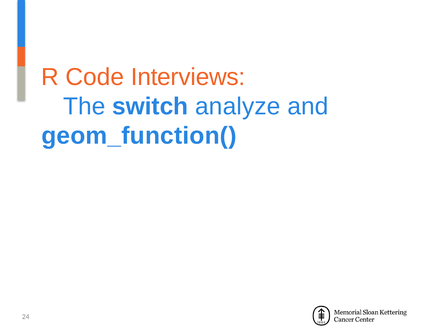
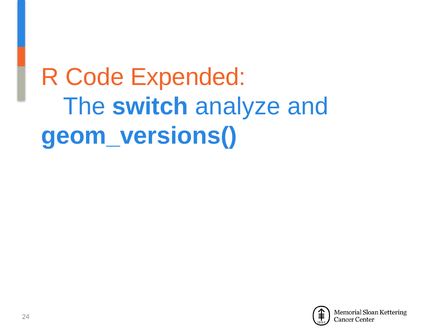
Interviews: Interviews -> Expended
geom_function(: geom_function( -> geom_versions(
